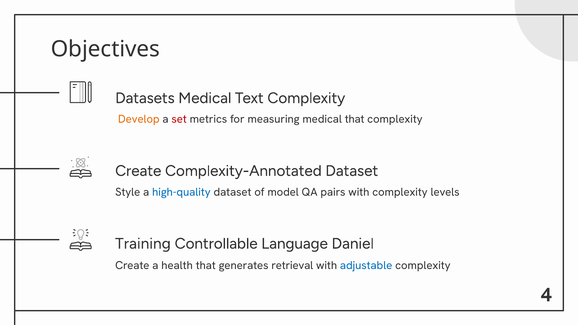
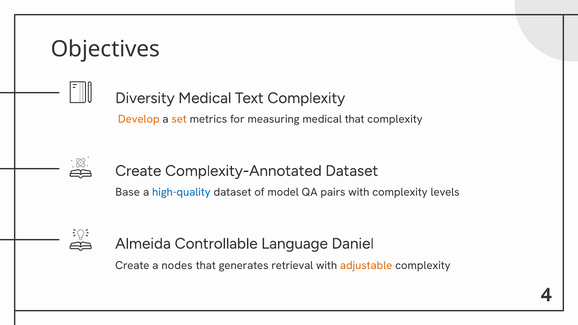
Datasets: Datasets -> Diversity
set colour: red -> orange
Style: Style -> Base
Training: Training -> Almeida
health: health -> nodes
adjustable colour: blue -> orange
